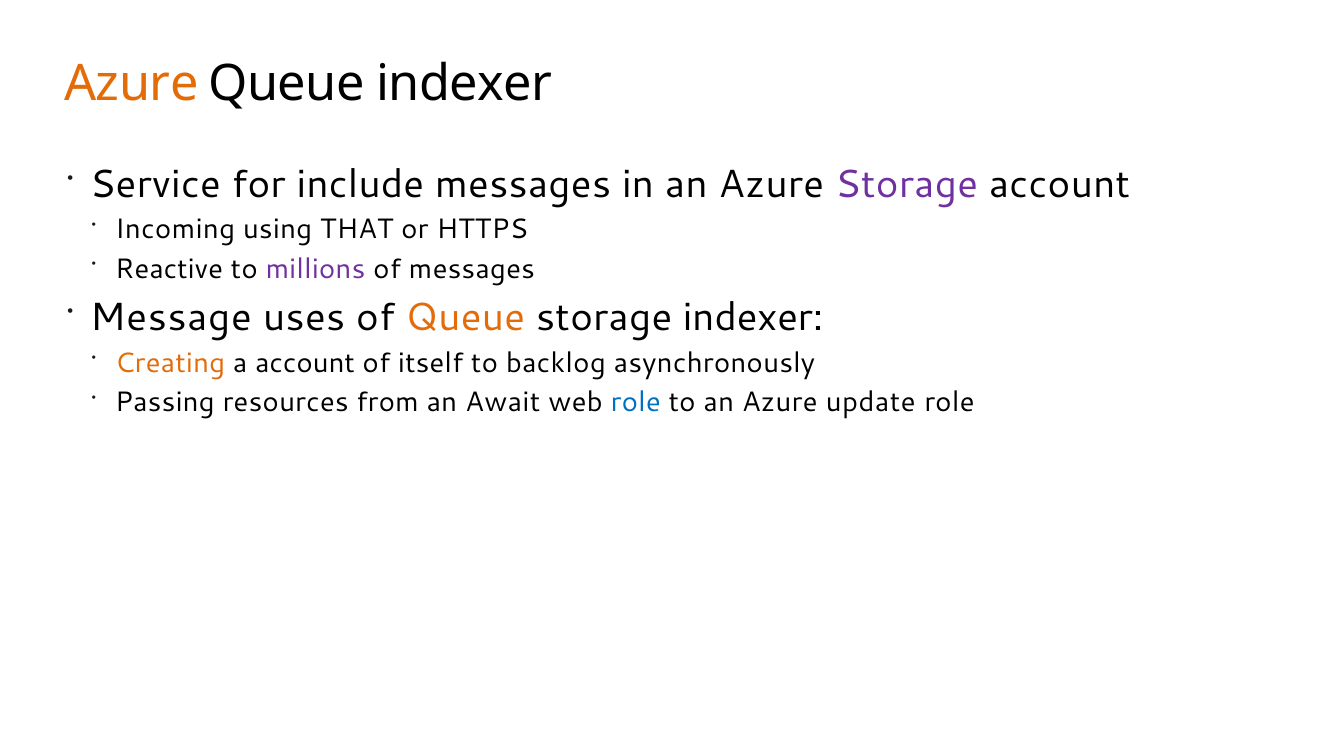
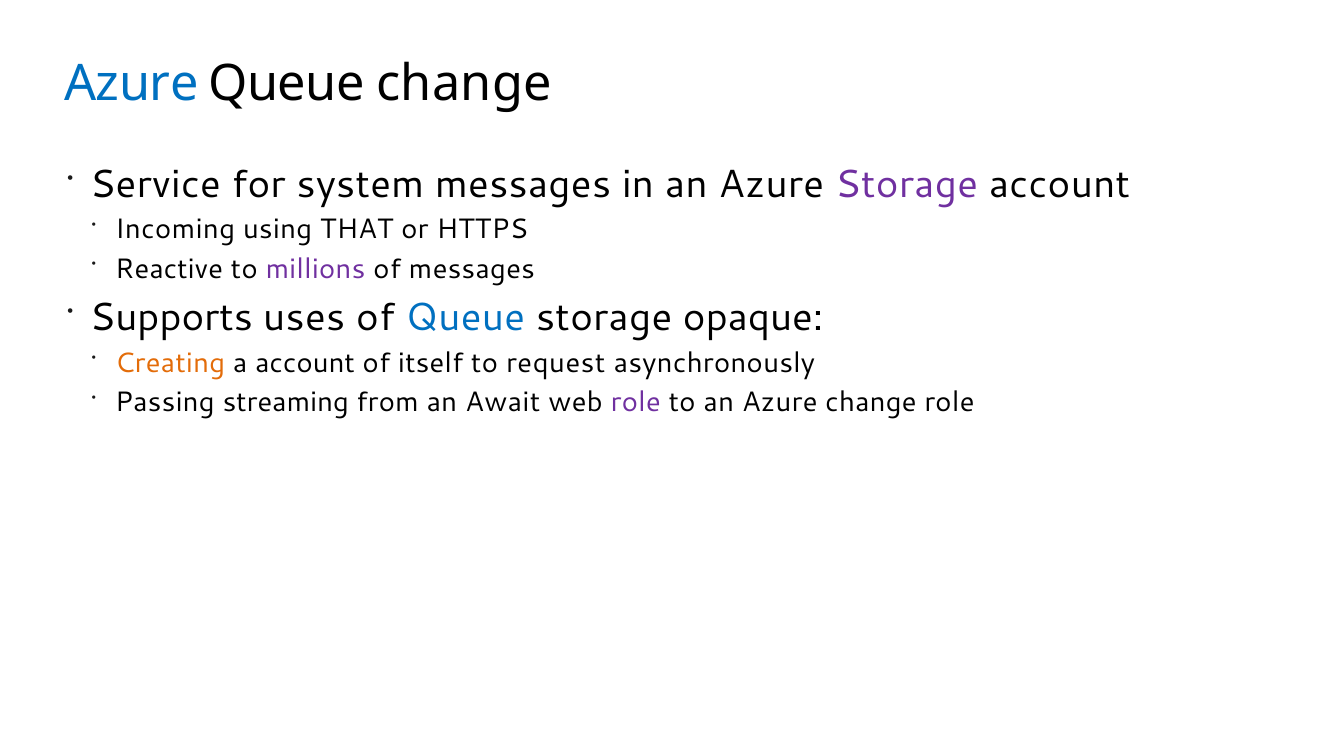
Azure at (131, 84) colour: orange -> blue
Queue indexer: indexer -> change
include: include -> system
Message: Message -> Supports
Queue at (465, 318) colour: orange -> blue
storage indexer: indexer -> opaque
backlog: backlog -> request
resources: resources -> streaming
role at (636, 402) colour: blue -> purple
Azure update: update -> change
